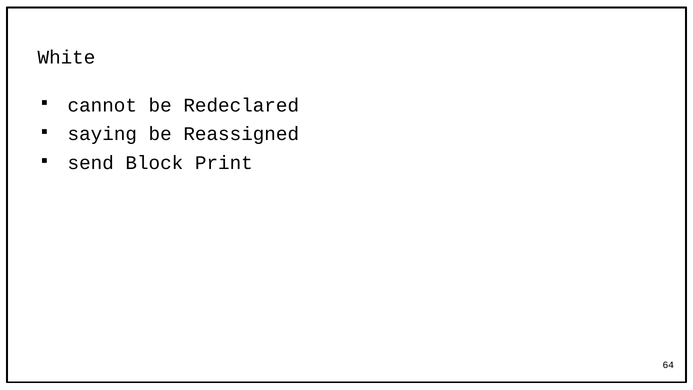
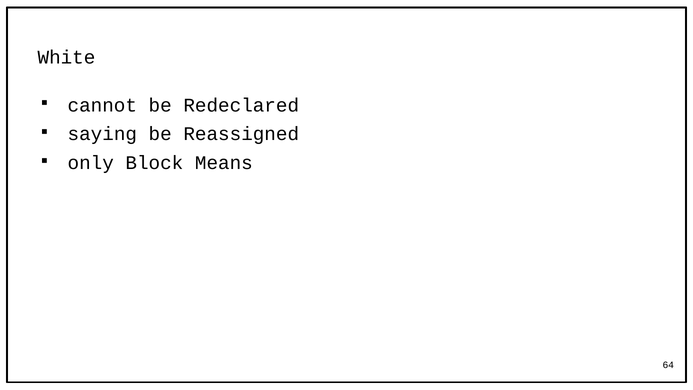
send: send -> only
Print: Print -> Means
